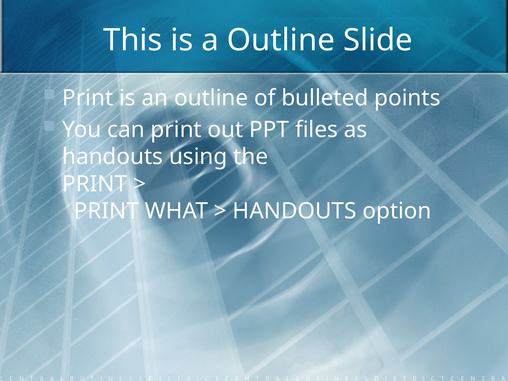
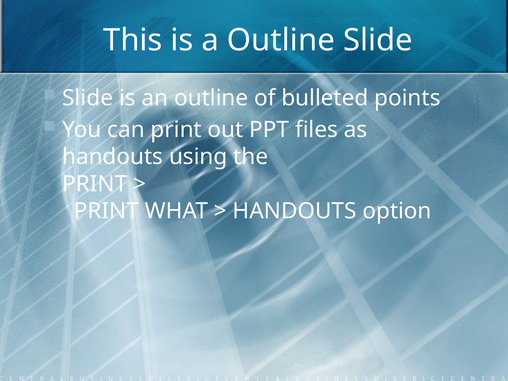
Print at (88, 98): Print -> Slide
